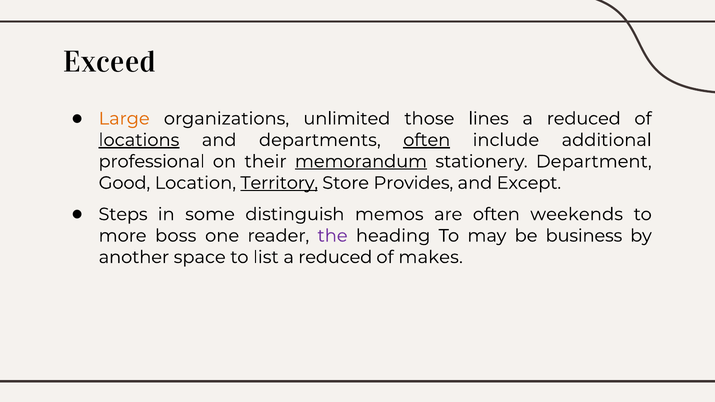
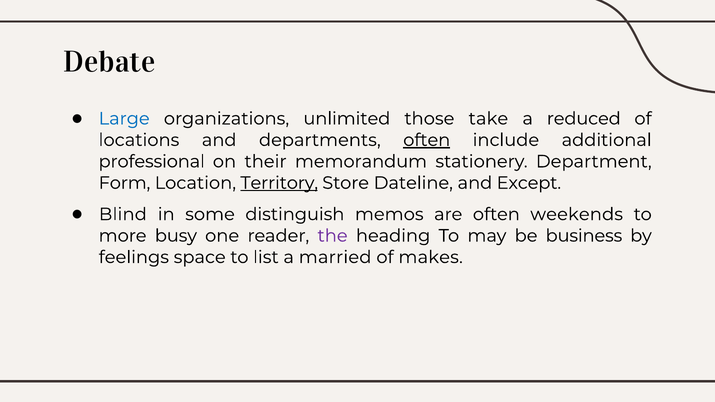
Exceed: Exceed -> Debate
Large colour: orange -> blue
lines: lines -> take
locations underline: present -> none
memorandum underline: present -> none
Good: Good -> Form
Provides: Provides -> Dateline
Steps: Steps -> Blind
boss: boss -> busy
another: another -> feelings
list a reduced: reduced -> married
